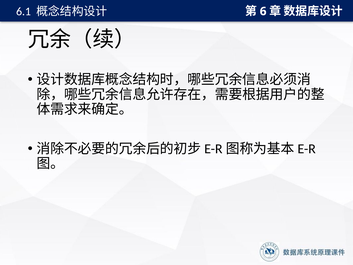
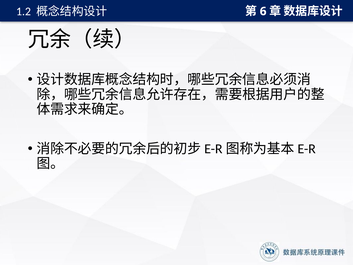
6.1: 6.1 -> 1.2
